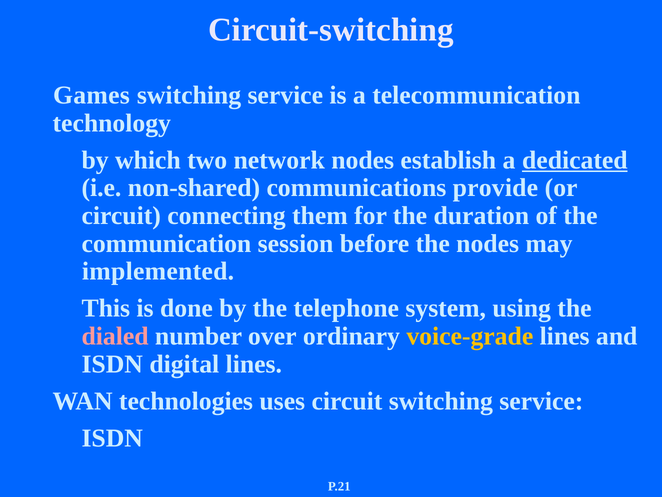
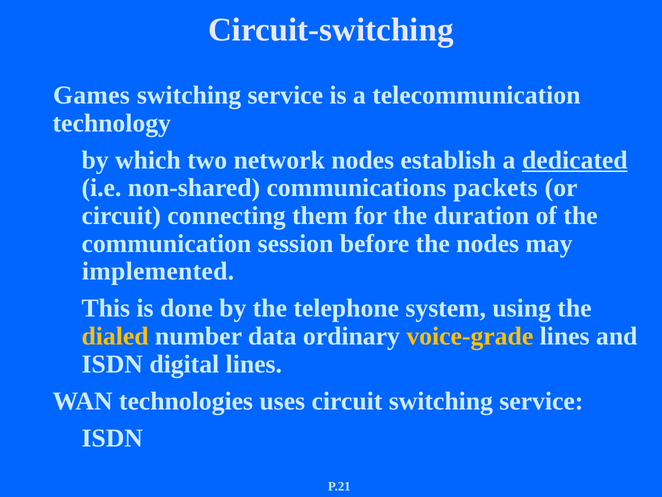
provide: provide -> packets
dialed colour: pink -> yellow
over: over -> data
